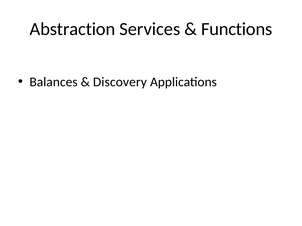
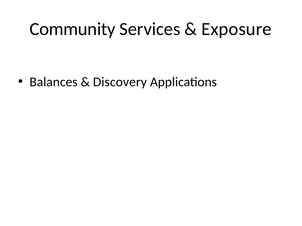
Abstraction: Abstraction -> Community
Functions: Functions -> Exposure
